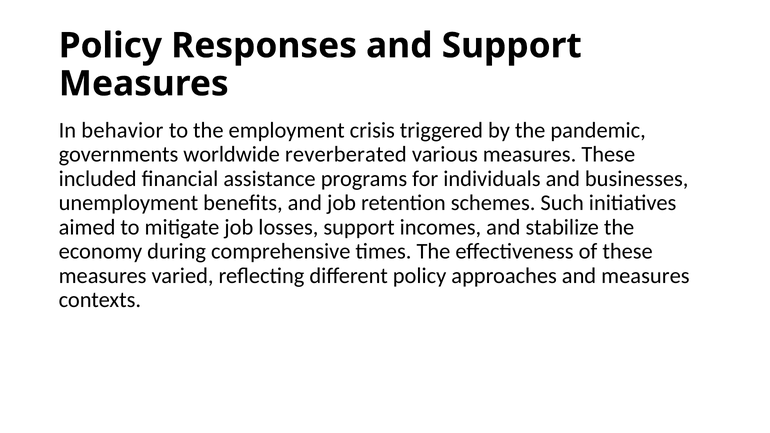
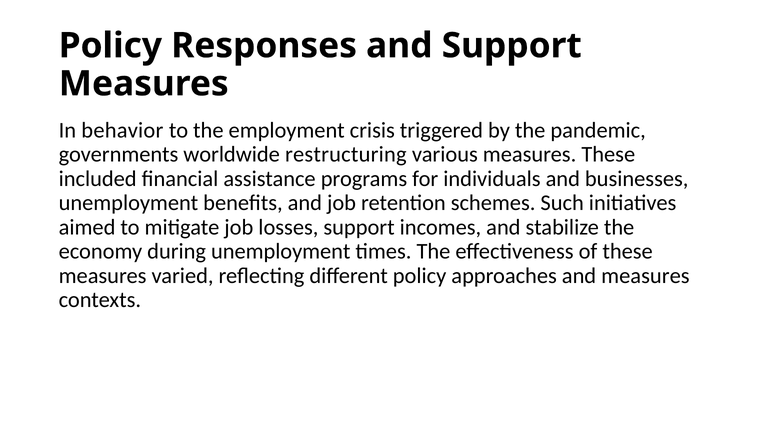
reverberated: reverberated -> restructuring
during comprehensive: comprehensive -> unemployment
